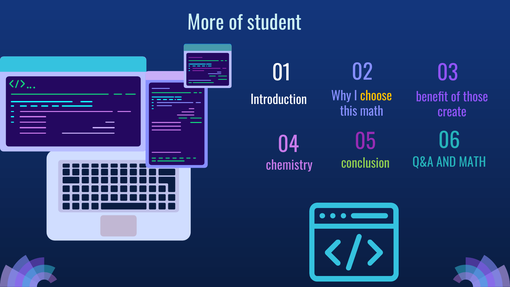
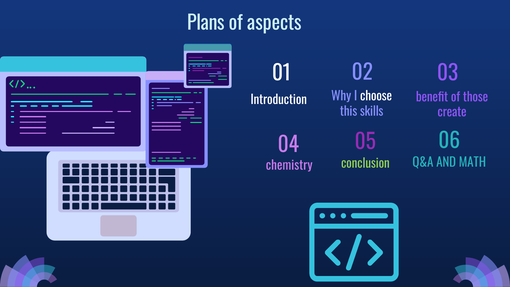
More: More -> Plans
student: student -> aspects
choose colour: yellow -> white
this math: math -> skills
